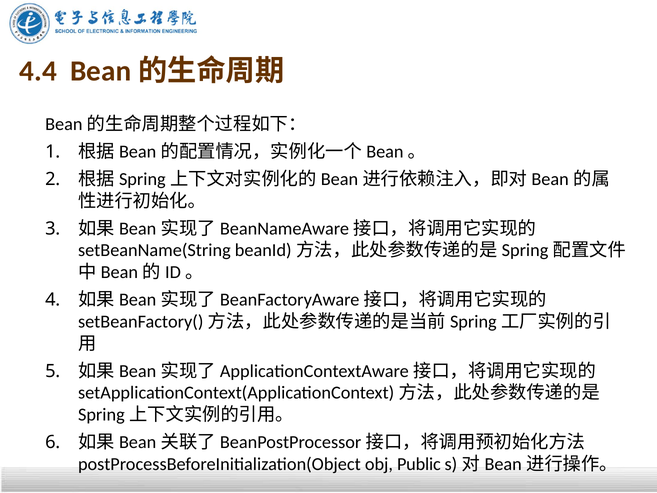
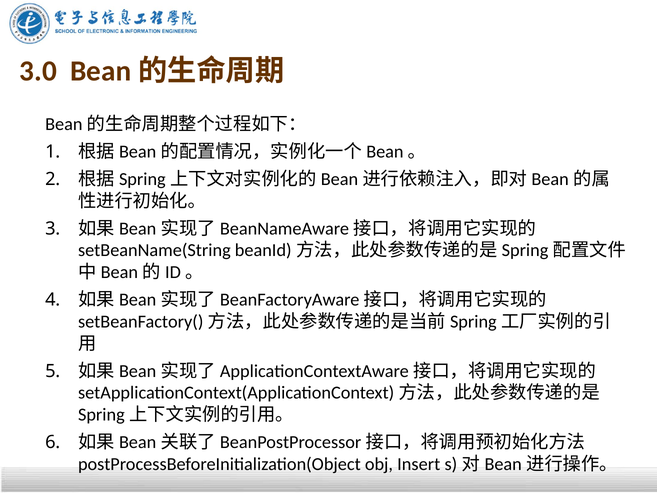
4.4: 4.4 -> 3.0
Public: Public -> Insert
